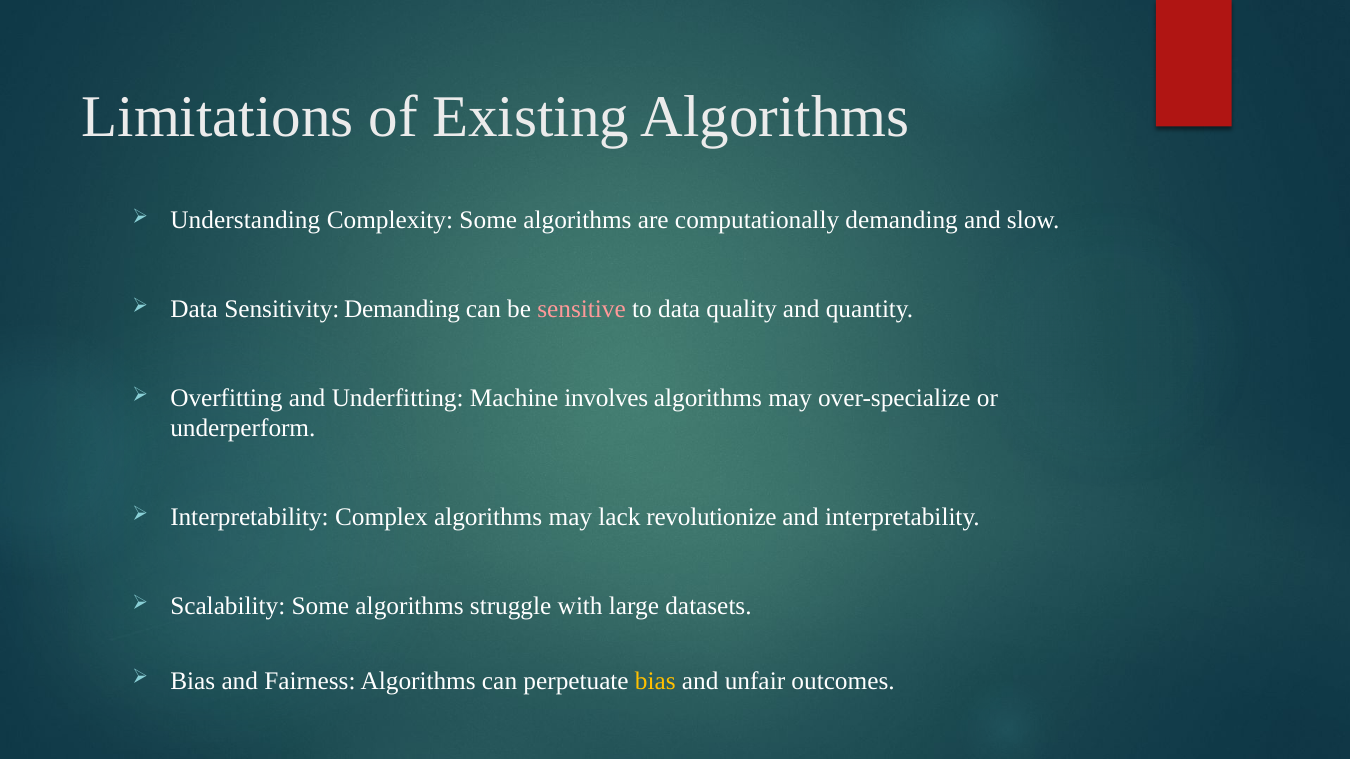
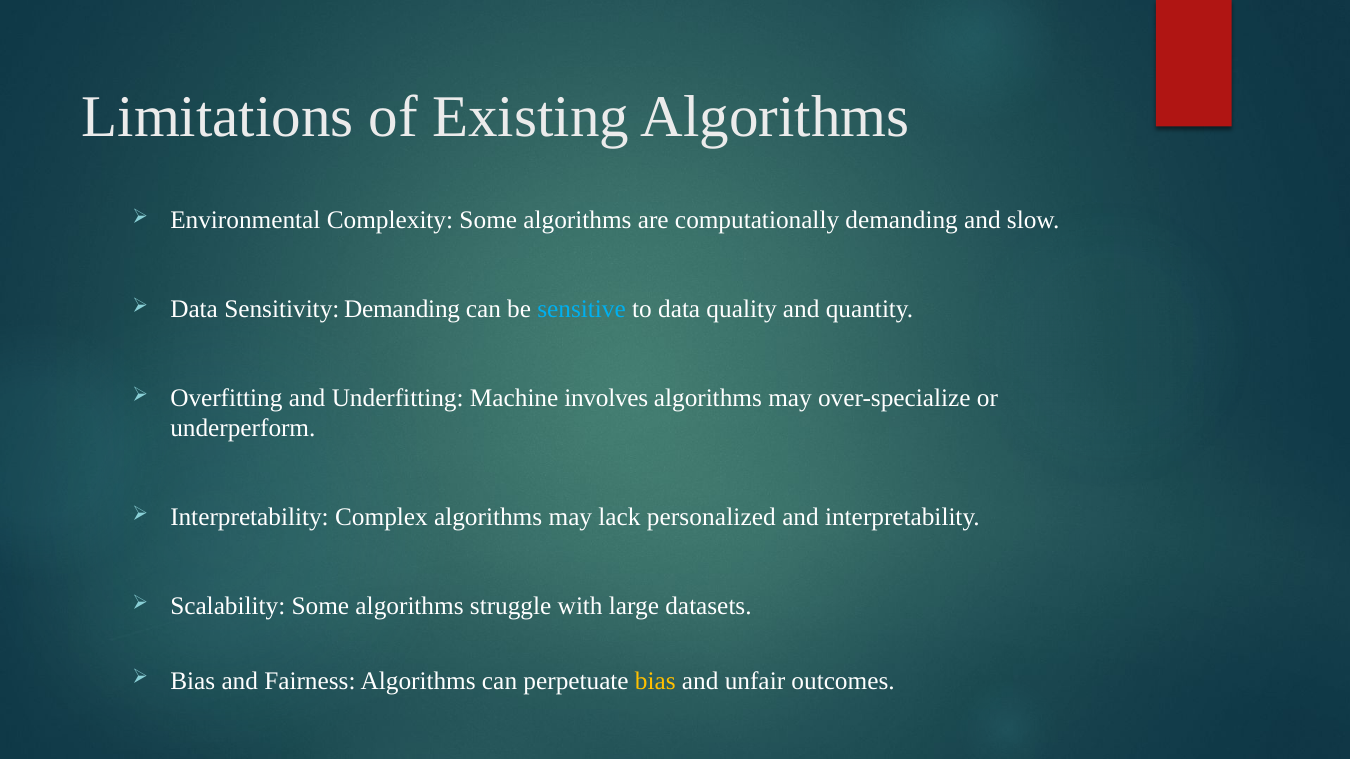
Understanding: Understanding -> Environmental
sensitive colour: pink -> light blue
revolutionize: revolutionize -> personalized
